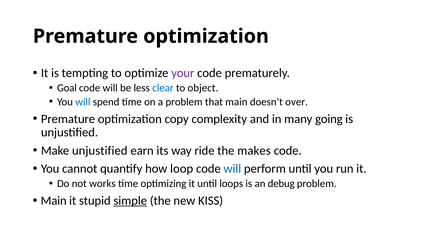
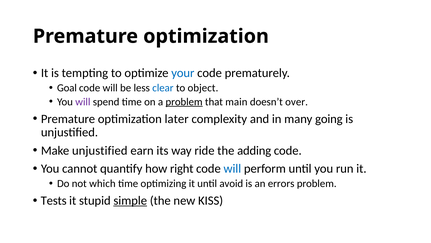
your colour: purple -> blue
will at (83, 102) colour: blue -> purple
problem at (184, 102) underline: none -> present
copy: copy -> later
makes: makes -> adding
loop: loop -> right
works: works -> which
loops: loops -> avoid
debug: debug -> errors
Main at (54, 200): Main -> Tests
